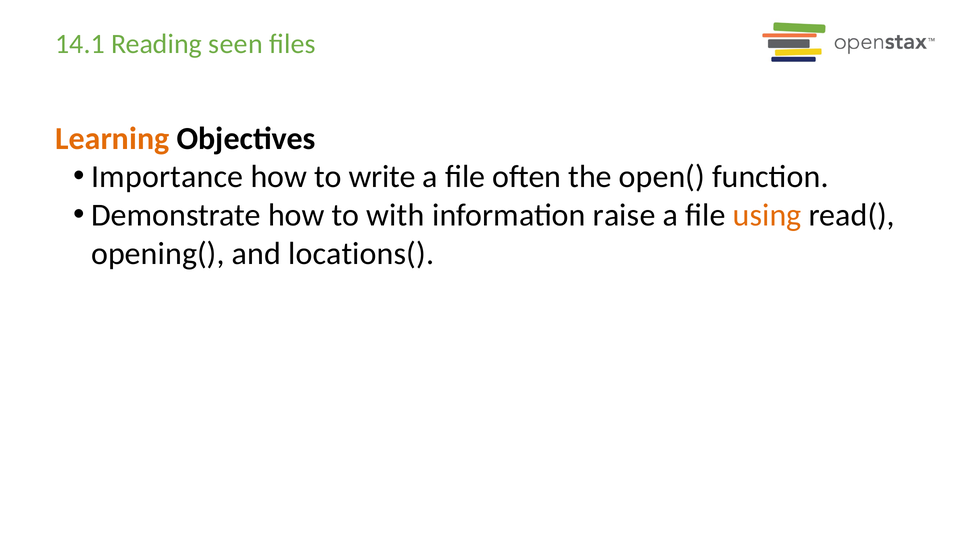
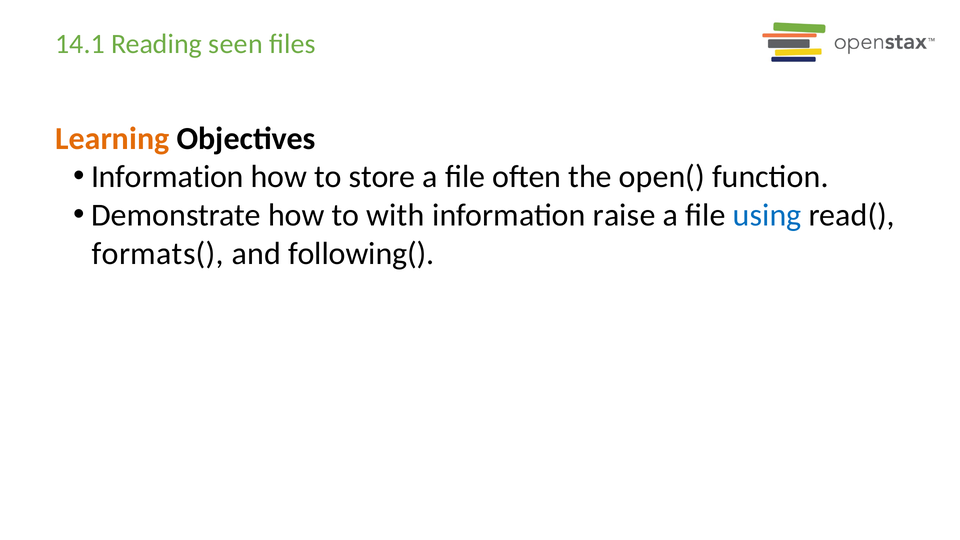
Importance at (167, 177): Importance -> Information
write: write -> store
using colour: orange -> blue
opening(: opening( -> formats(
locations(: locations( -> following(
